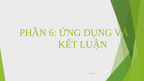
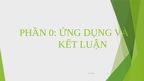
6: 6 -> 0
